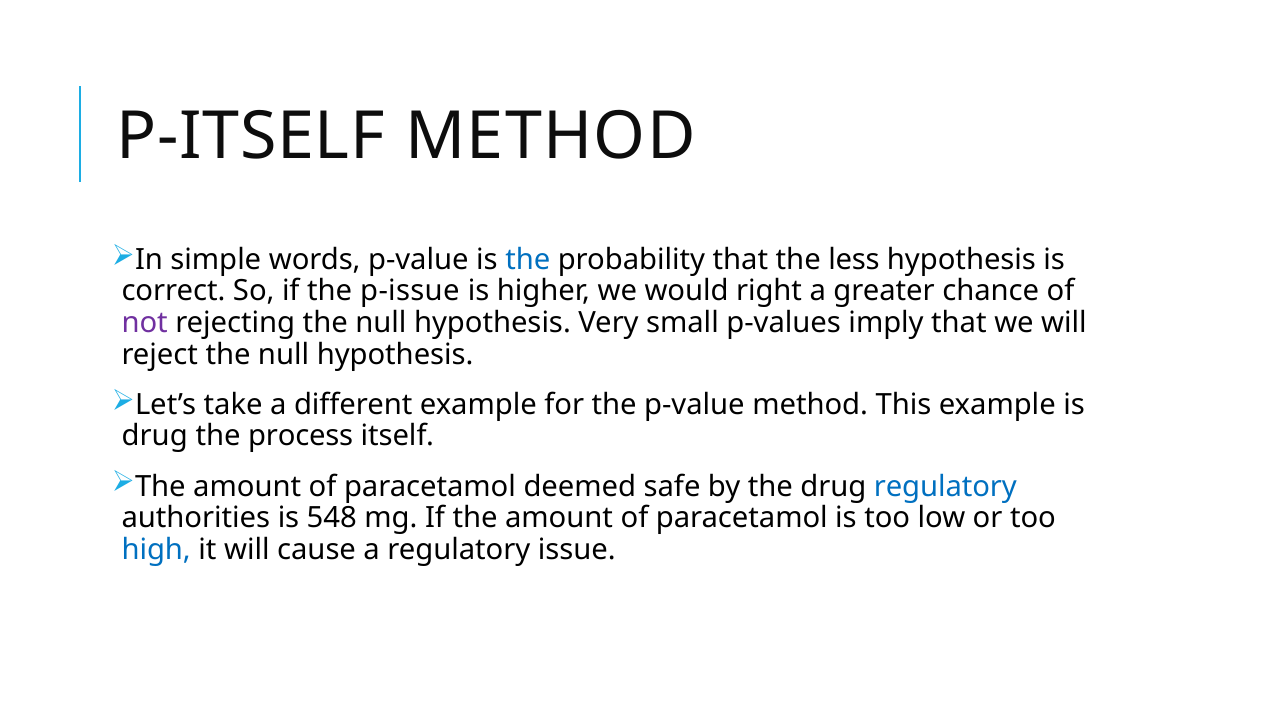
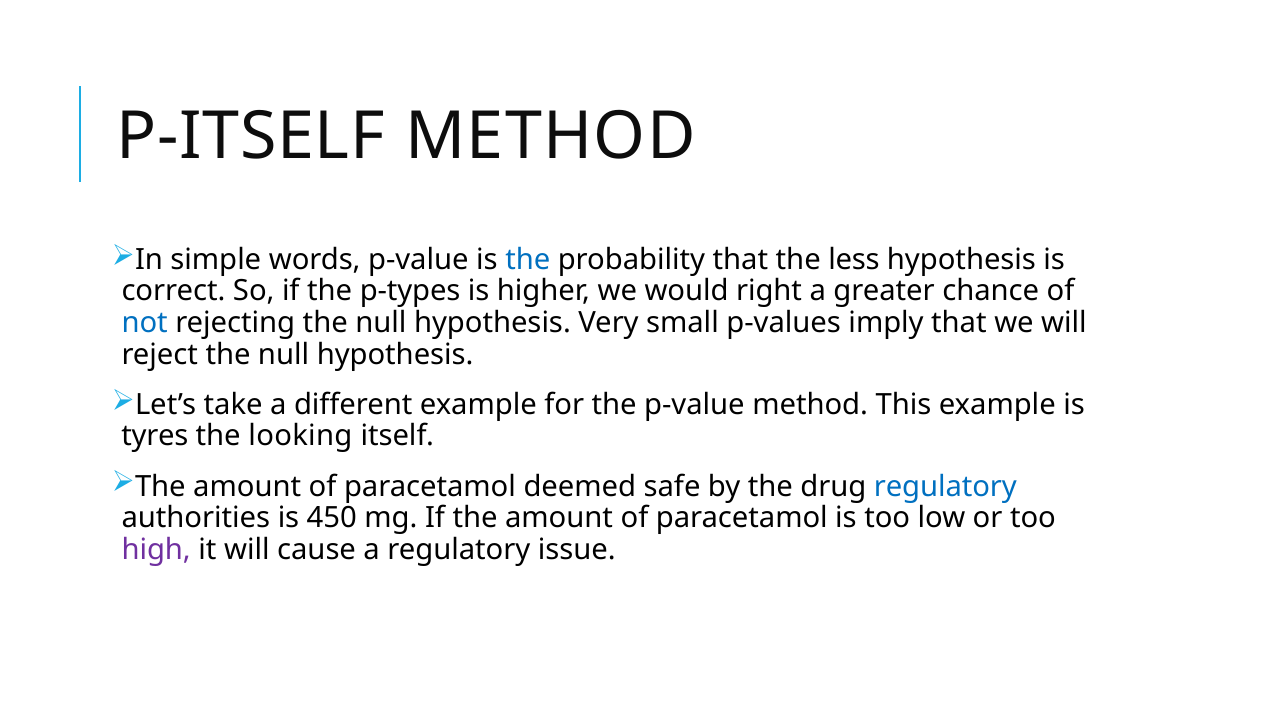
p-issue: p-issue -> p-types
not colour: purple -> blue
drug at (155, 436): drug -> tyres
process: process -> looking
548: 548 -> 450
high colour: blue -> purple
